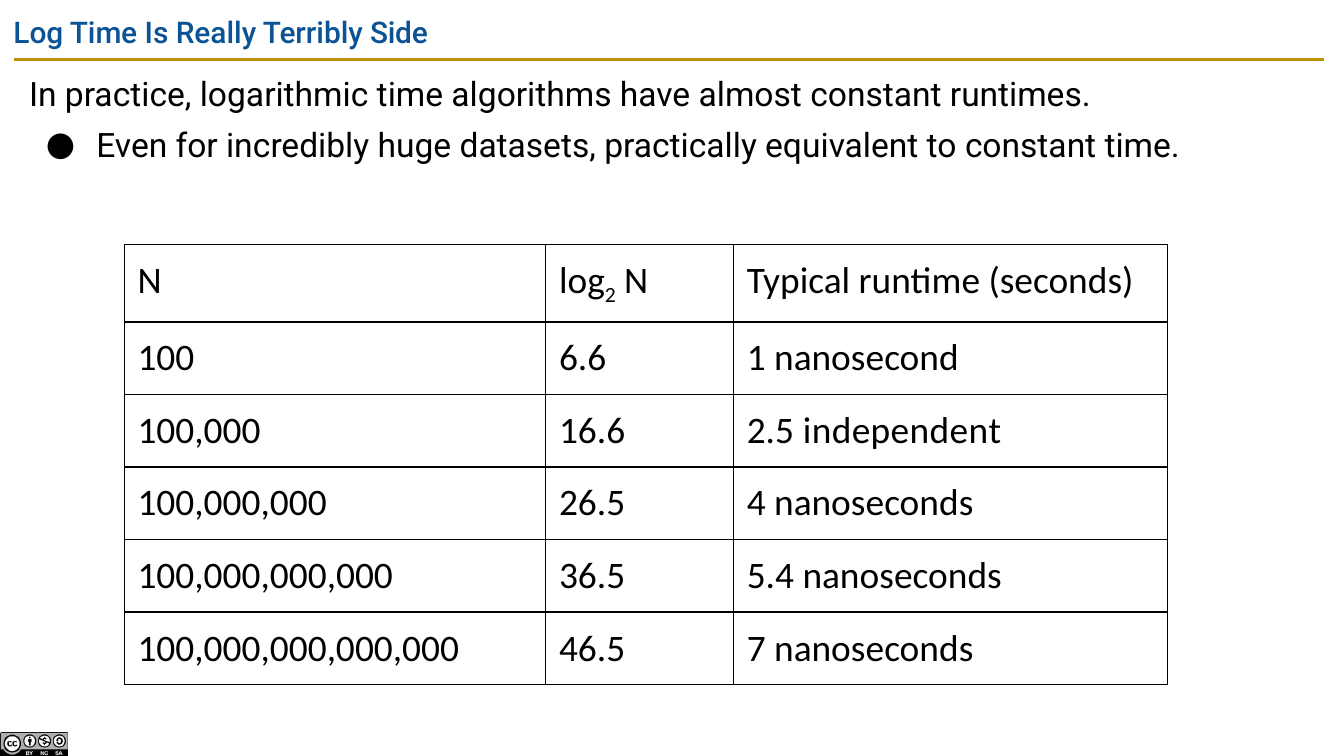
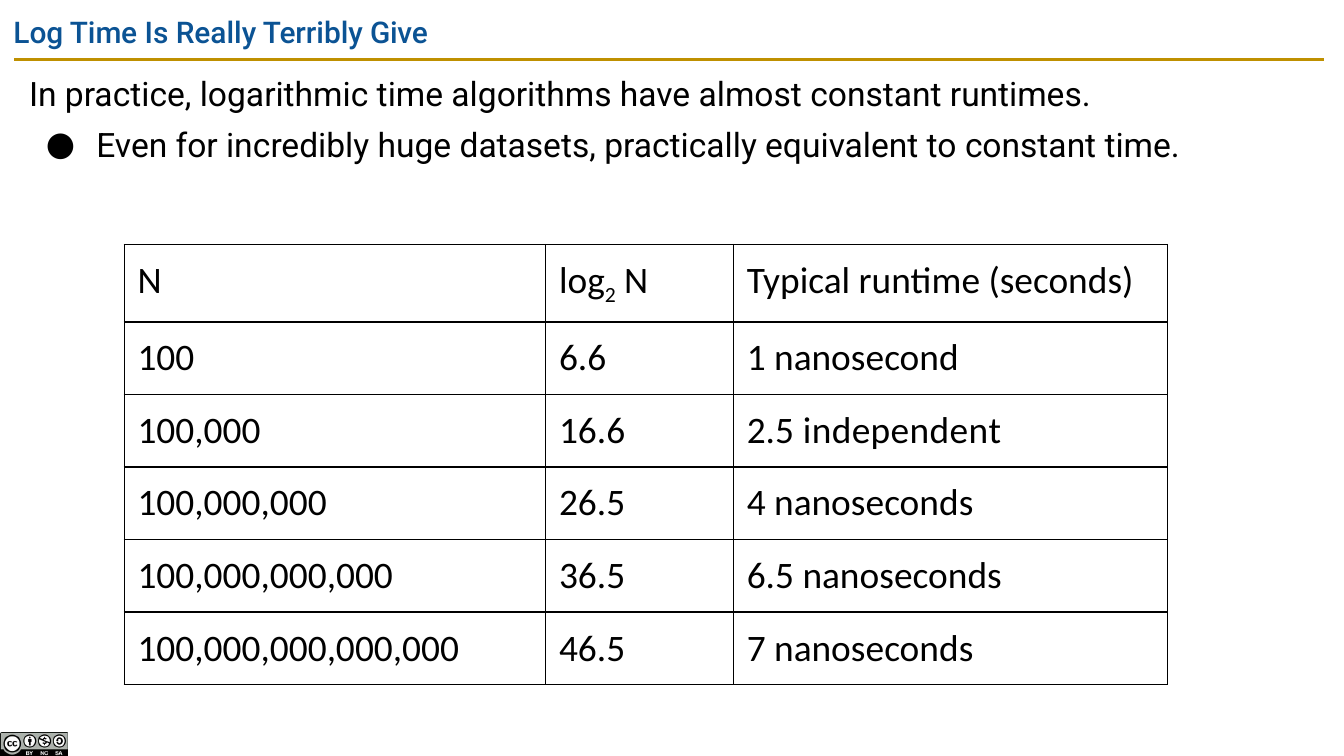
Side: Side -> Give
5.4: 5.4 -> 6.5
